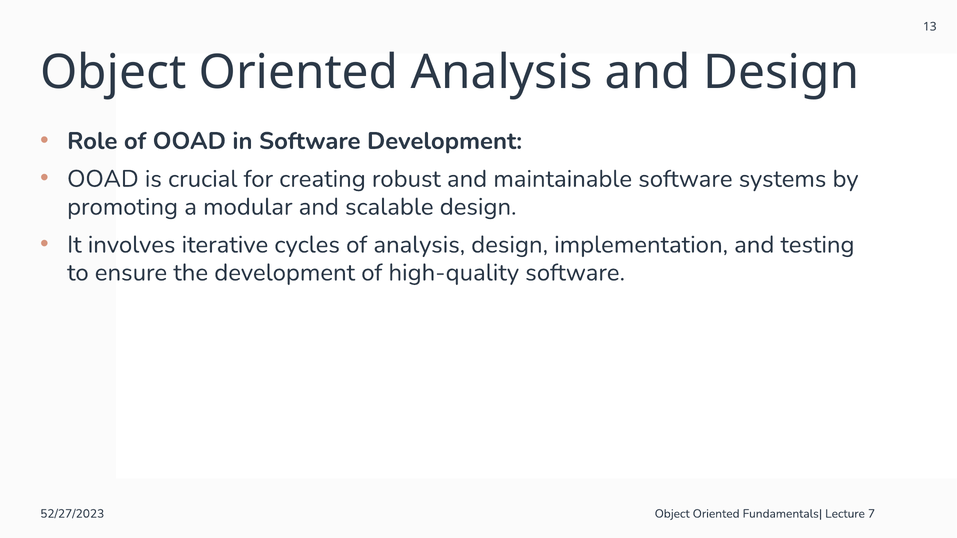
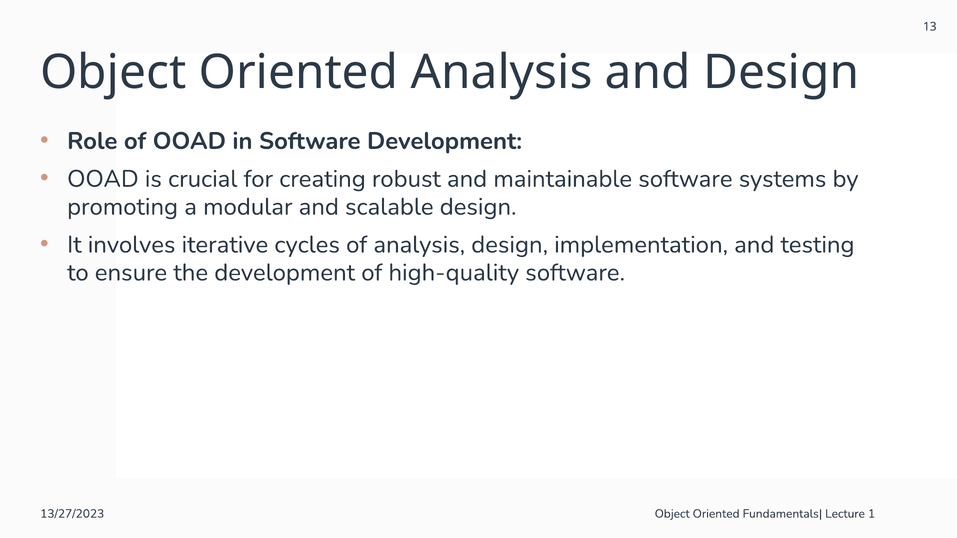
52/27/2023: 52/27/2023 -> 13/27/2023
7: 7 -> 1
